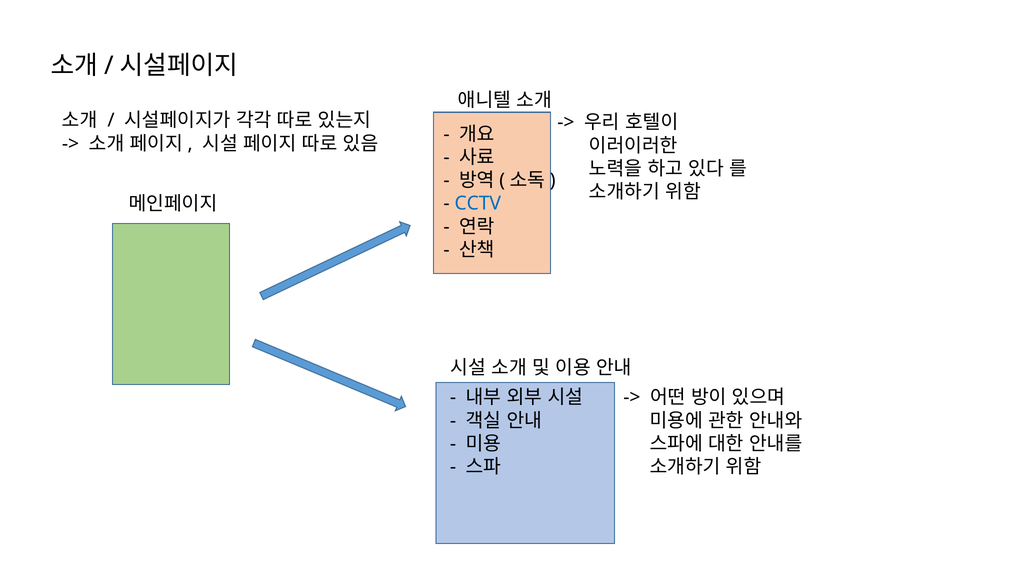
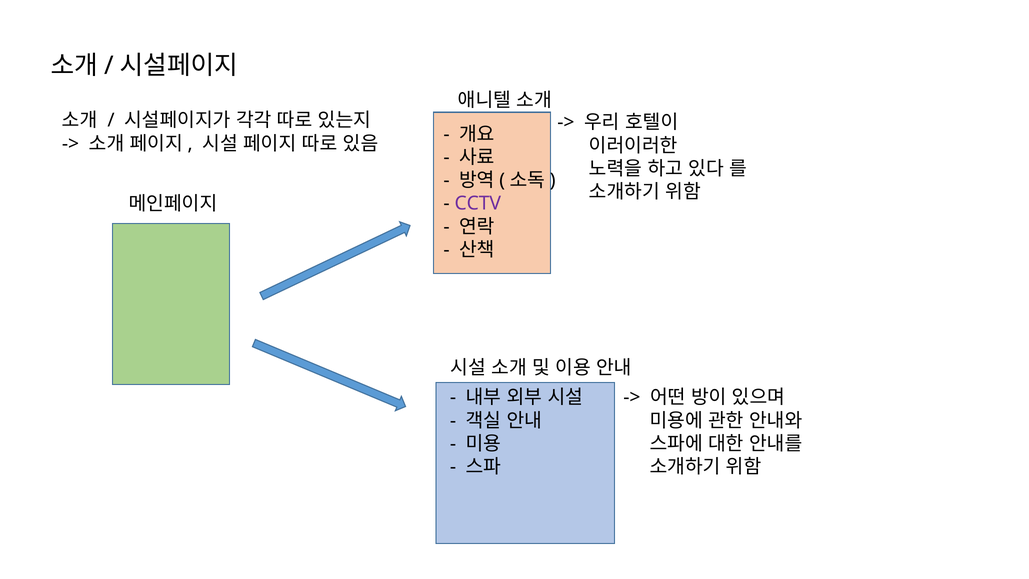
CCTV colour: blue -> purple
